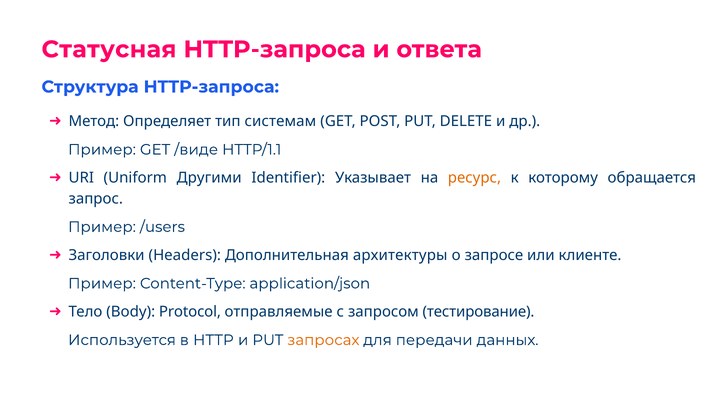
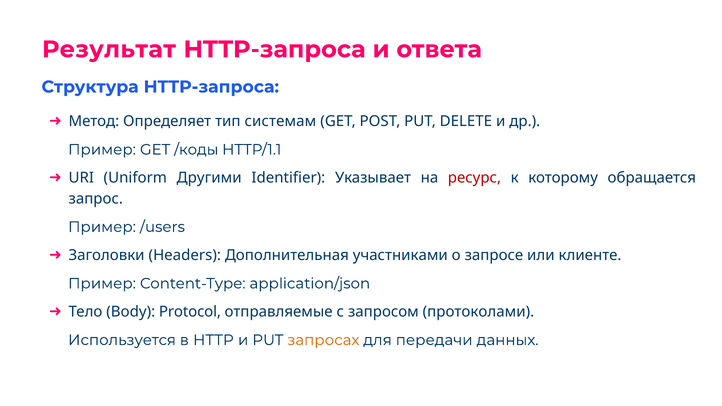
Статусная: Статусная -> Результат
/виде: /виде -> /коды
ресурс colour: orange -> red
архитектуры: архитектуры -> участниками
тестирование: тестирование -> протоколами
